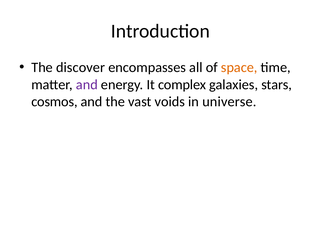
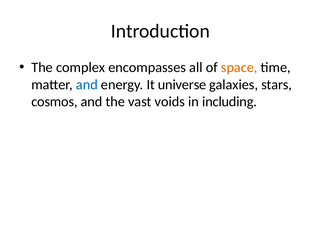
discover: discover -> complex
and at (87, 84) colour: purple -> blue
complex: complex -> universe
universe: universe -> including
